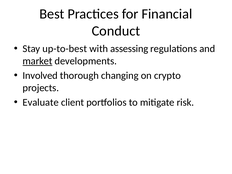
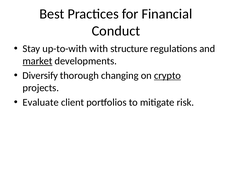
up-to-best: up-to-best -> up-to-with
assessing: assessing -> structure
Involved: Involved -> Diversify
crypto underline: none -> present
